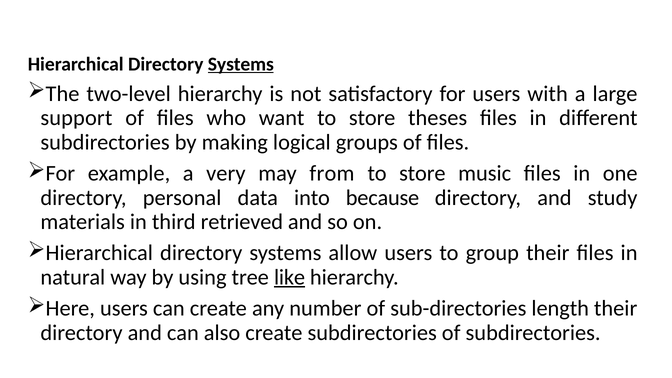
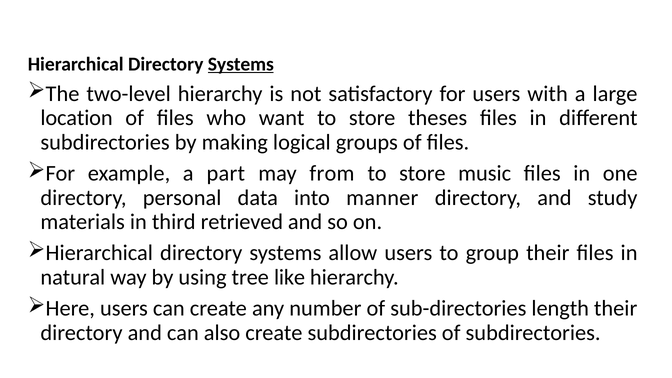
support: support -> location
very: very -> part
because: because -> manner
like underline: present -> none
